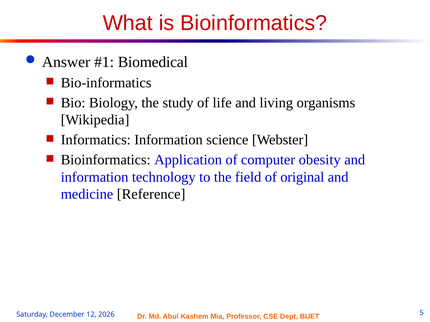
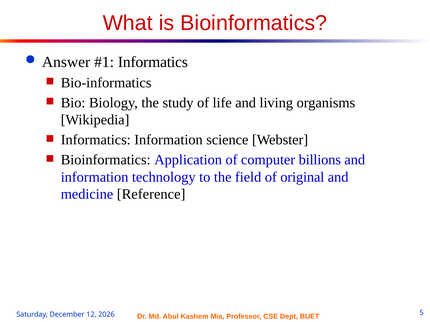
Biomedical at (153, 62): Biomedical -> Informatics
obesity: obesity -> billions
